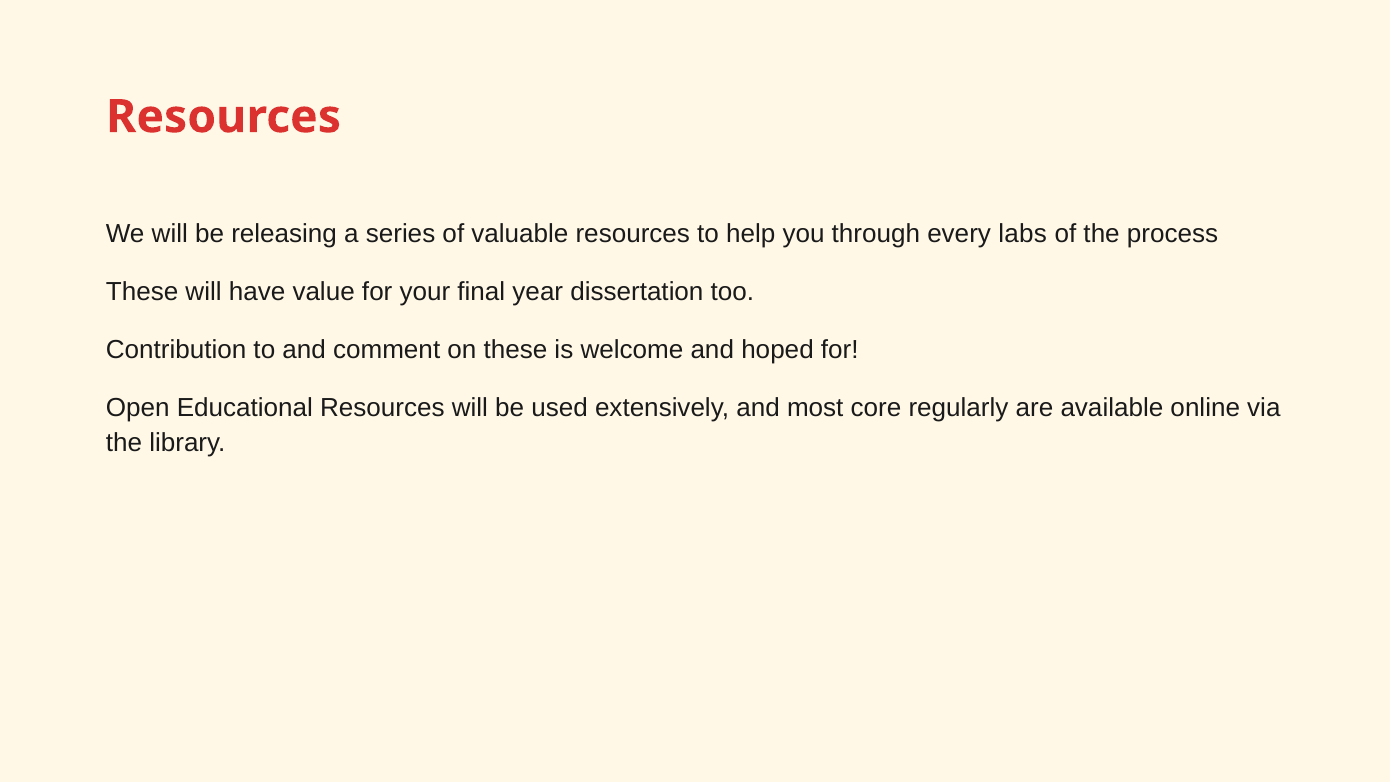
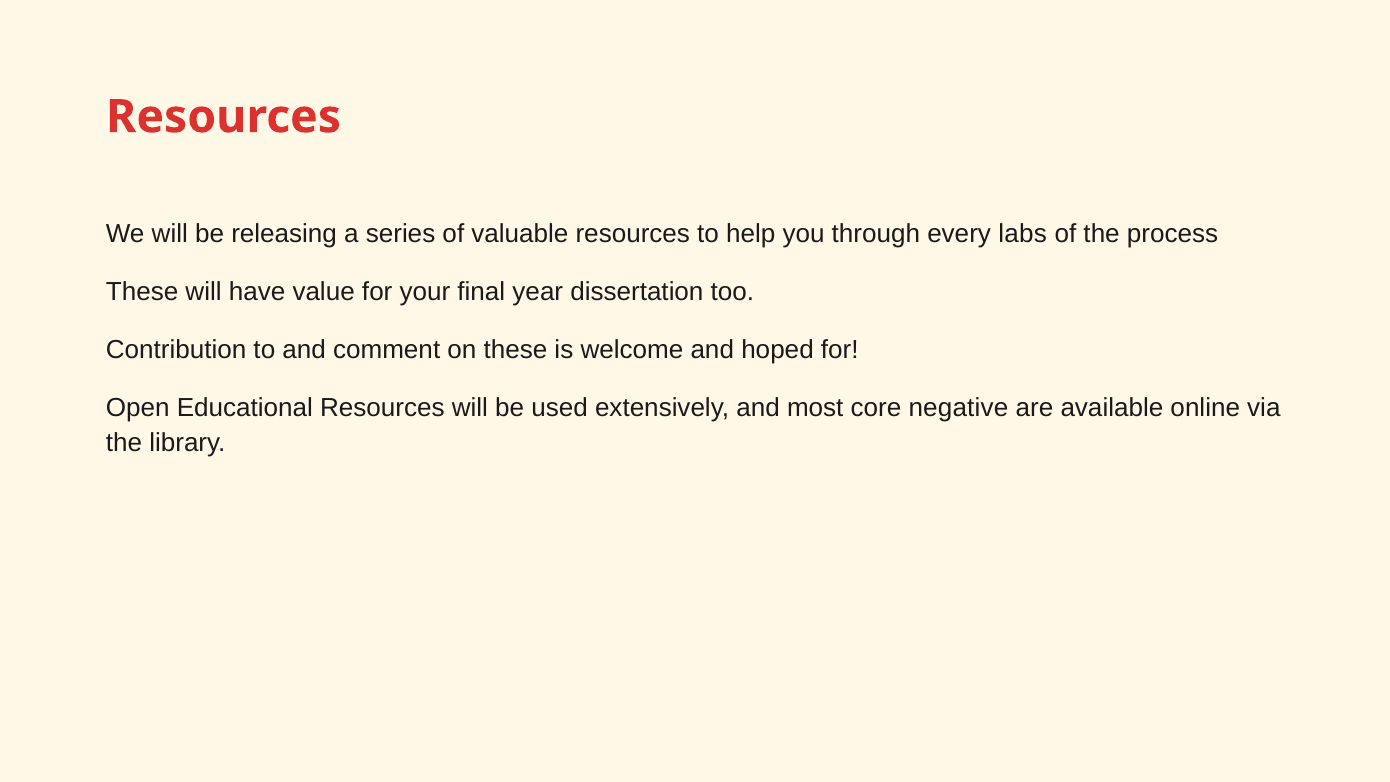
regularly: regularly -> negative
